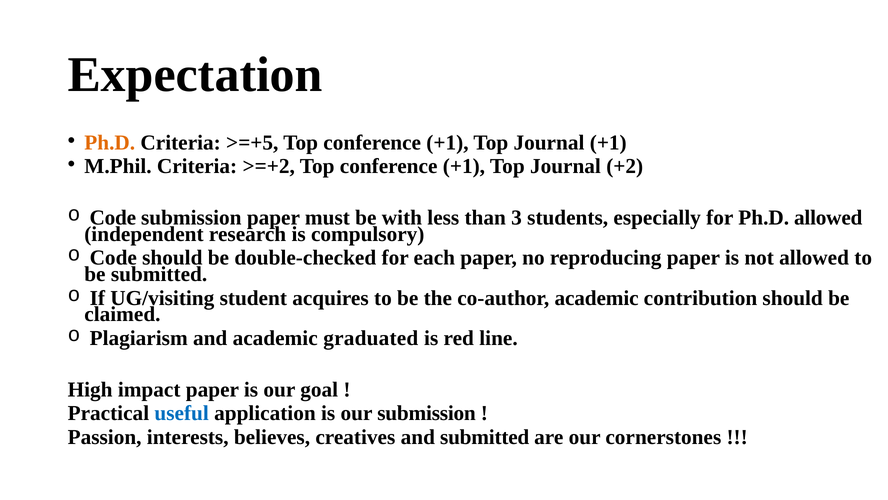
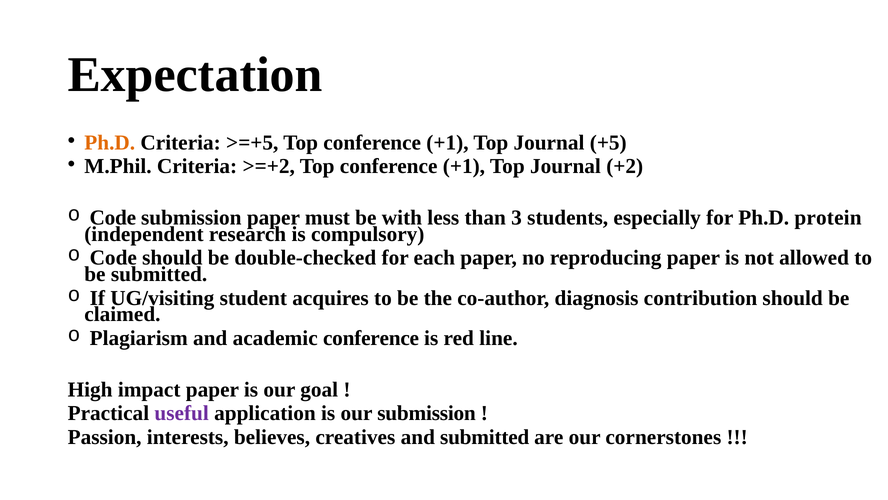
Journal +1: +1 -> +5
Ph.D allowed: allowed -> protein
co-author academic: academic -> diagnosis
academic graduated: graduated -> conference
useful colour: blue -> purple
